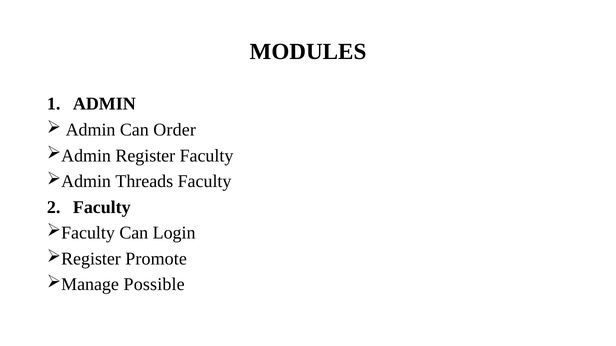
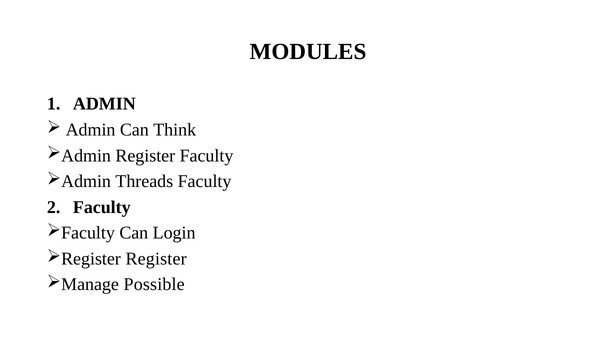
Order: Order -> Think
Promote at (156, 259): Promote -> Register
